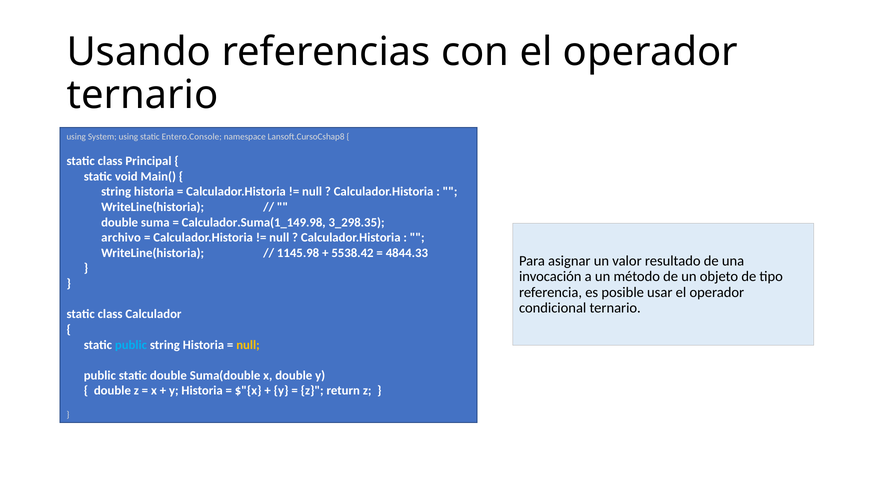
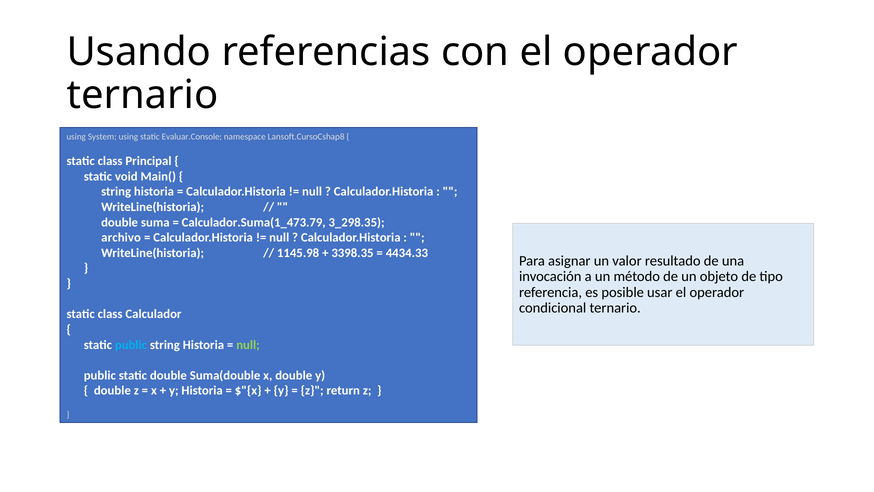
Entero.Console: Entero.Console -> Evaluar.Console
Calculador.Suma(1_149.98: Calculador.Suma(1_149.98 -> Calculador.Suma(1_473.79
5538.42: 5538.42 -> 3398.35
4844.33: 4844.33 -> 4434.33
null at (248, 345) colour: yellow -> light green
